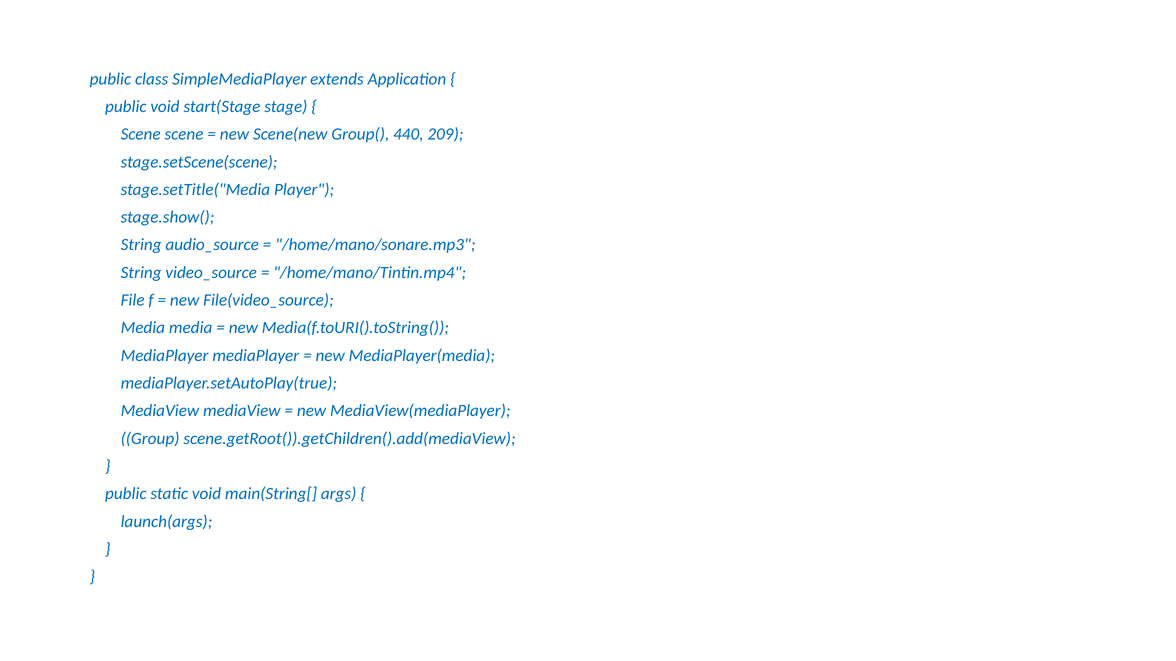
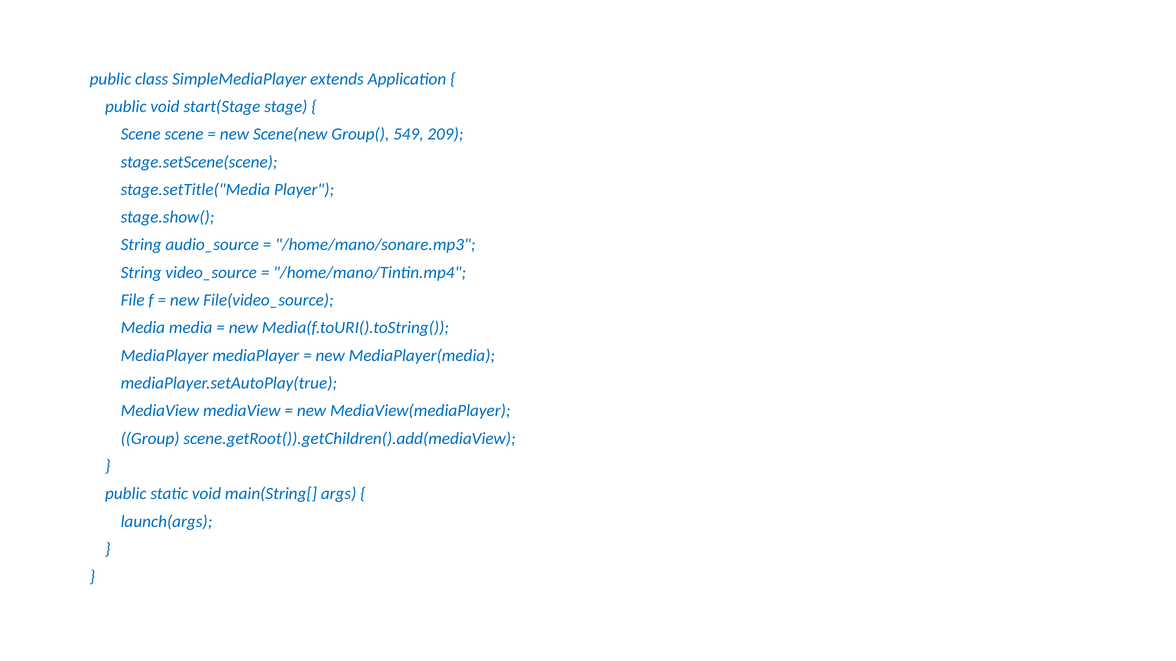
440: 440 -> 549
